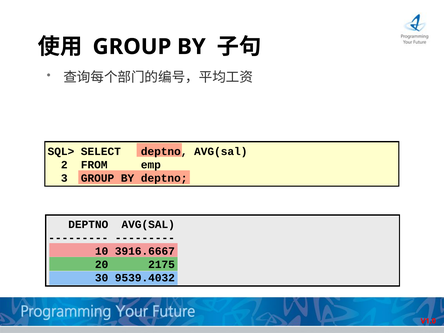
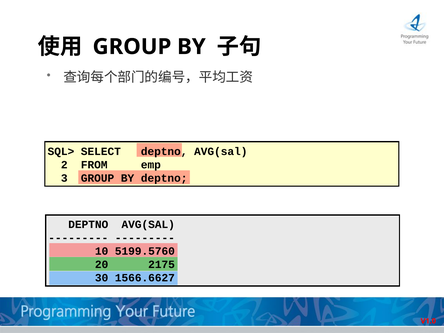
3916.6667: 3916.6667 -> 5199.5760
9539.4032: 9539.4032 -> 1566.6627
